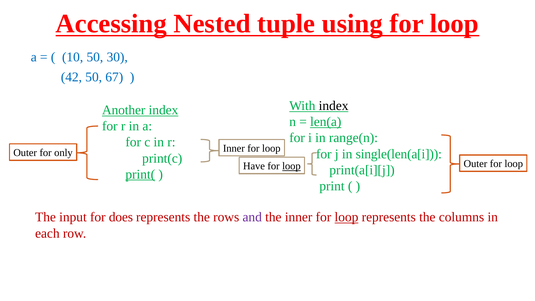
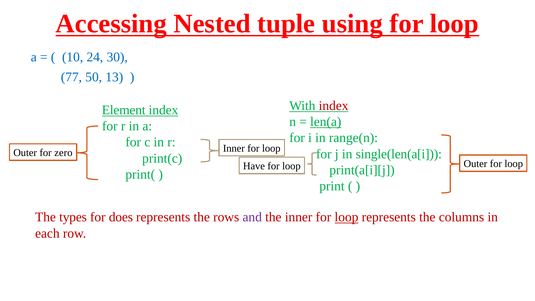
10 50: 50 -> 24
42: 42 -> 77
67: 67 -> 13
index at (334, 106) colour: black -> red
Another: Another -> Element
only: only -> zero
loop at (291, 166) underline: present -> none
print( underline: present -> none
input: input -> types
